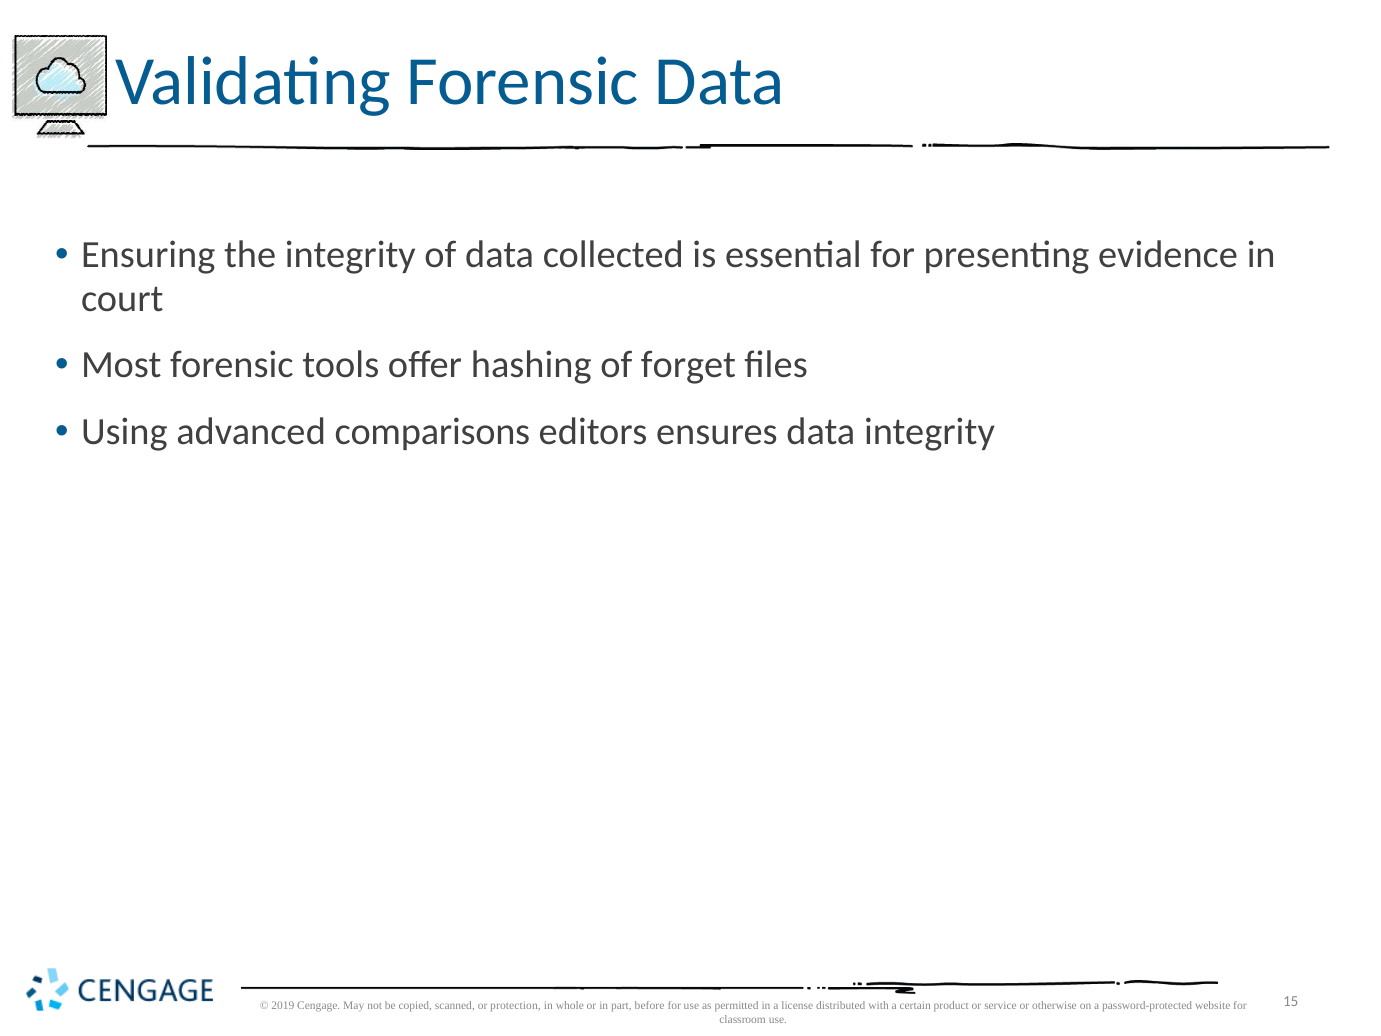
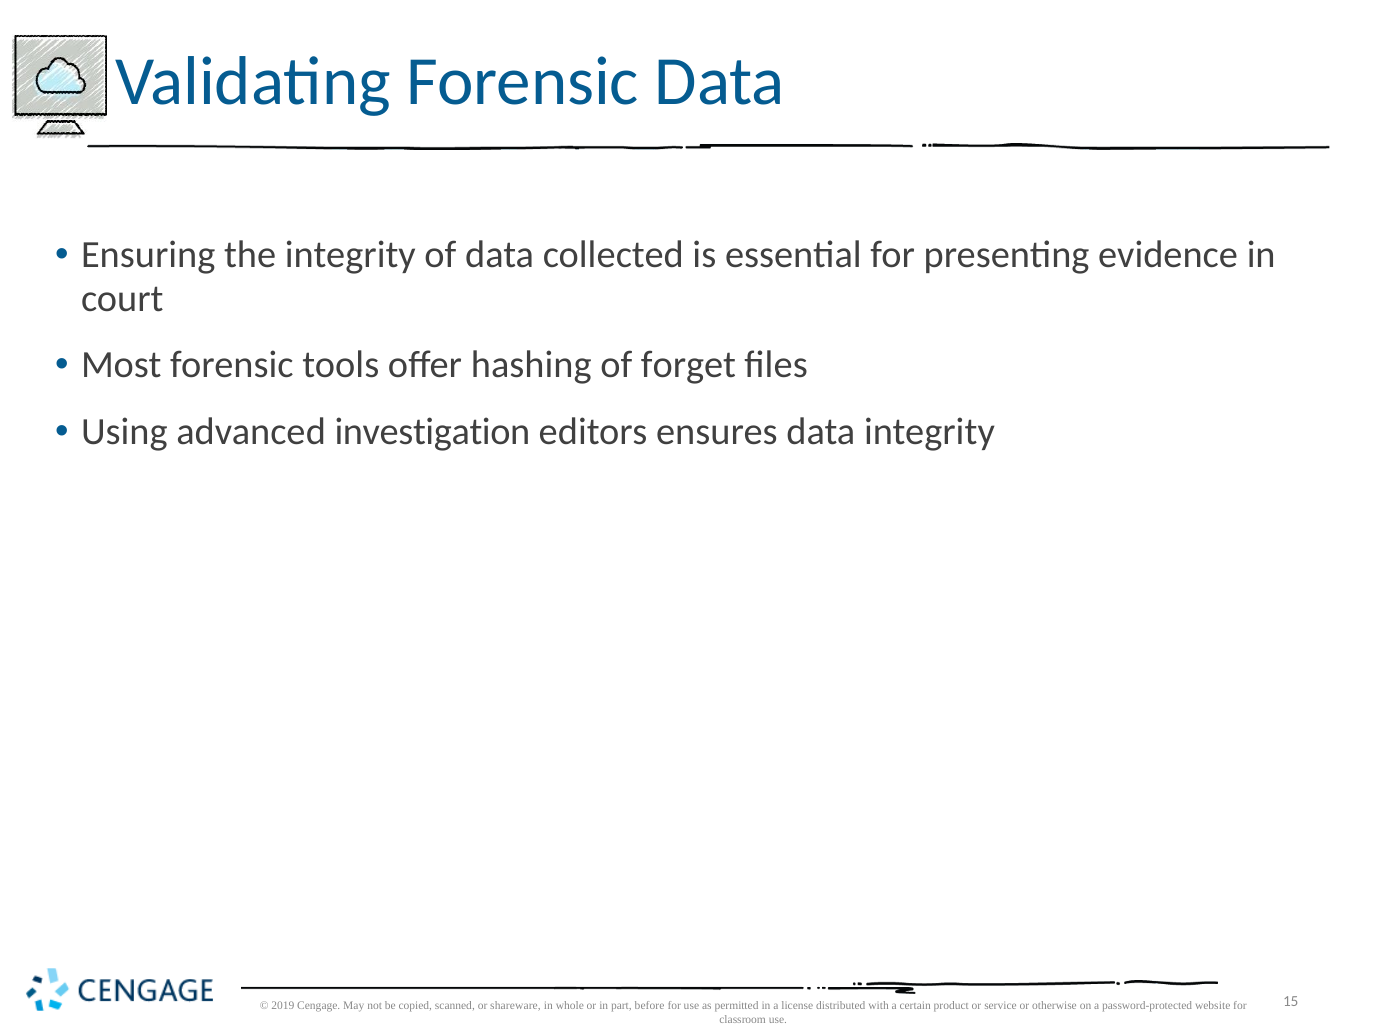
comparisons: comparisons -> investigation
protection: protection -> shareware
